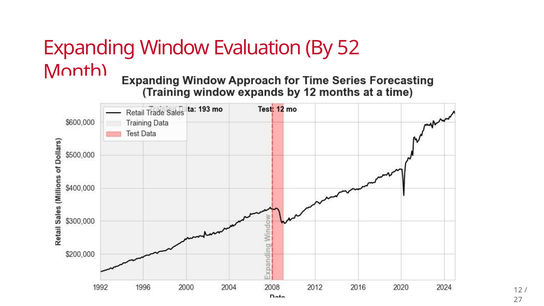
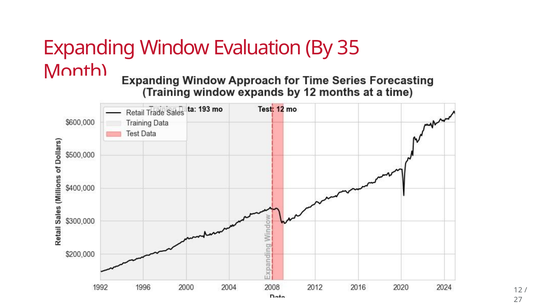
52: 52 -> 35
